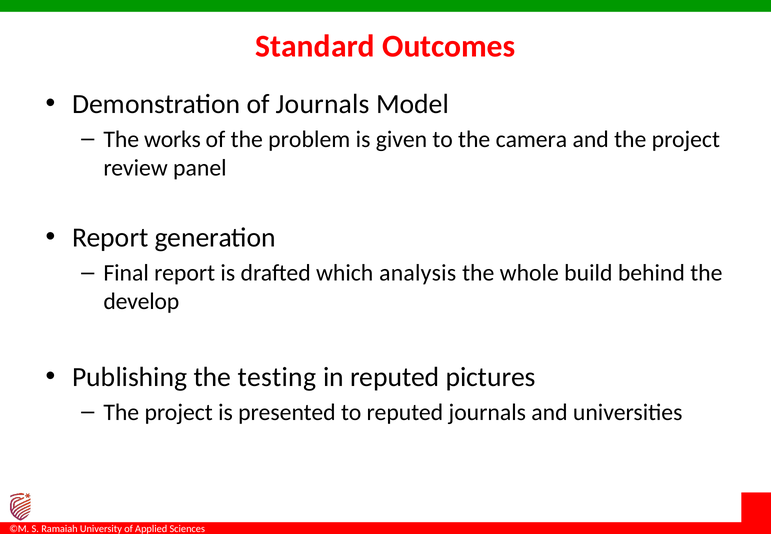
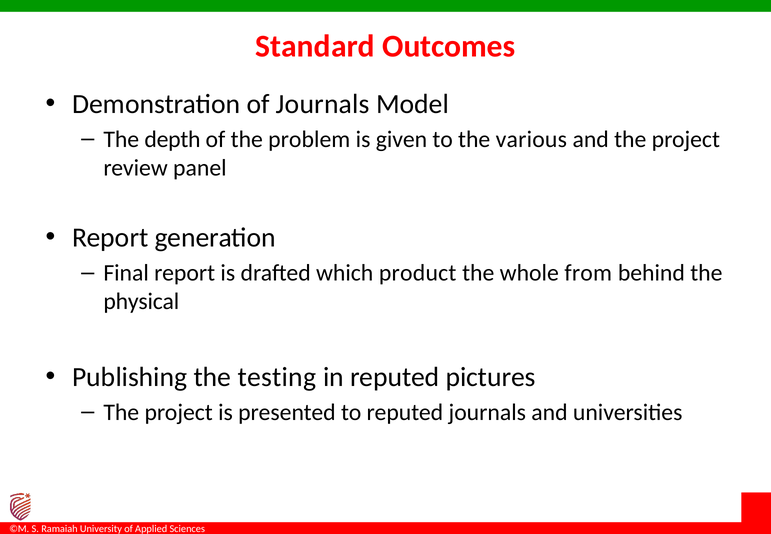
works: works -> depth
camera: camera -> various
analysis: analysis -> product
build: build -> from
develop: develop -> physical
